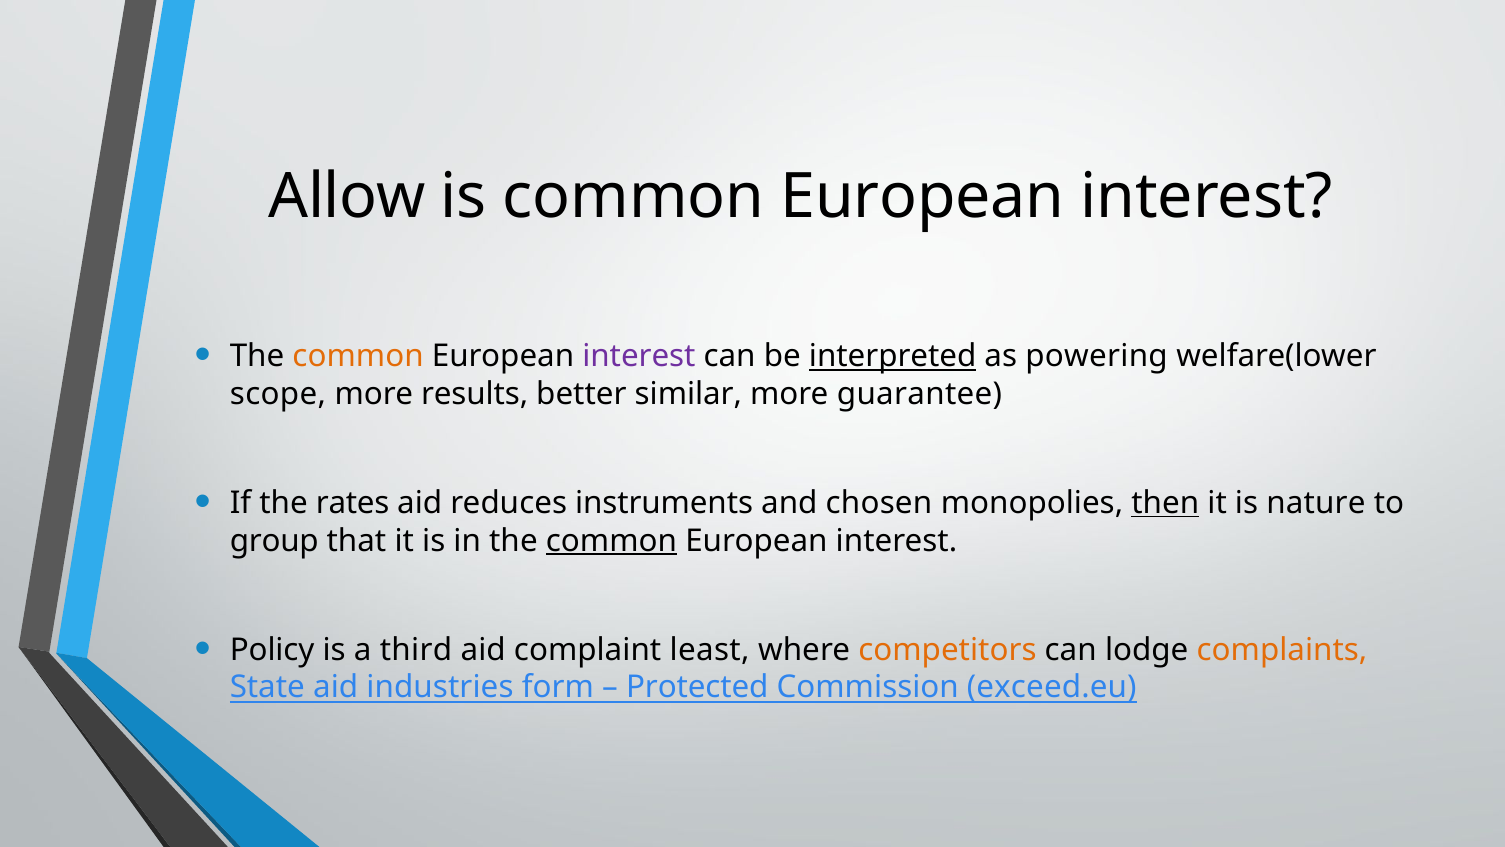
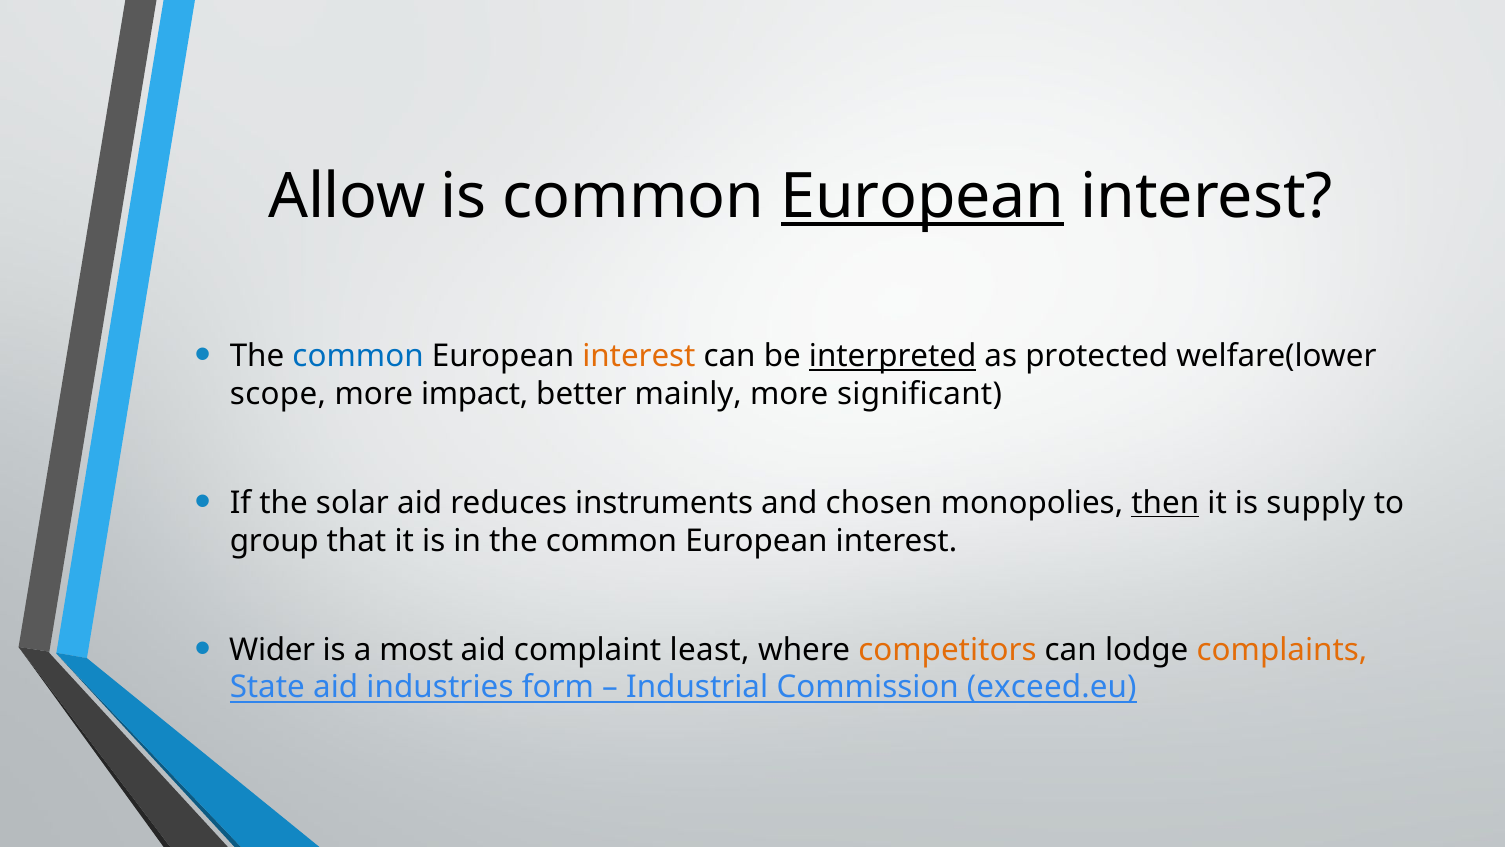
European at (923, 197) underline: none -> present
common at (358, 356) colour: orange -> blue
interest at (639, 356) colour: purple -> orange
powering: powering -> protected
results: results -> impact
similar: similar -> mainly
guarantee: guarantee -> significant
rates: rates -> solar
nature: nature -> supply
common at (611, 540) underline: present -> none
Policy: Policy -> Wider
third: third -> most
Protected: Protected -> Industrial
